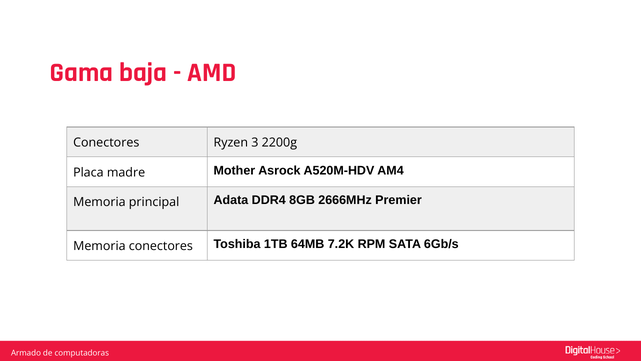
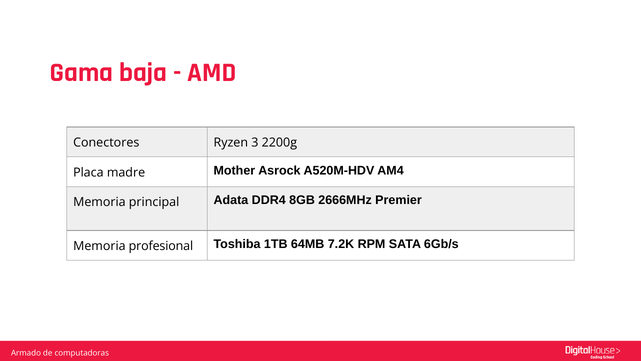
Memoria conectores: conectores -> profesional
